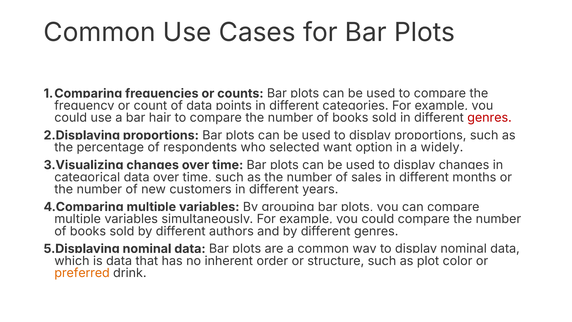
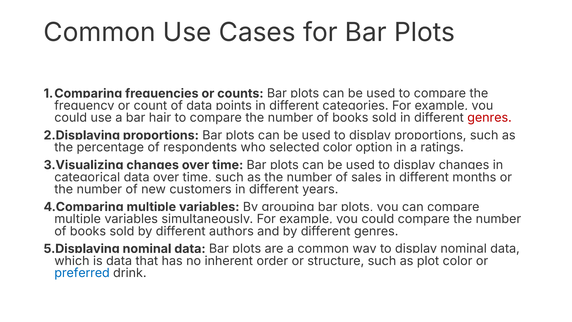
selected want: want -> color
widely: widely -> ratings
preferred colour: orange -> blue
